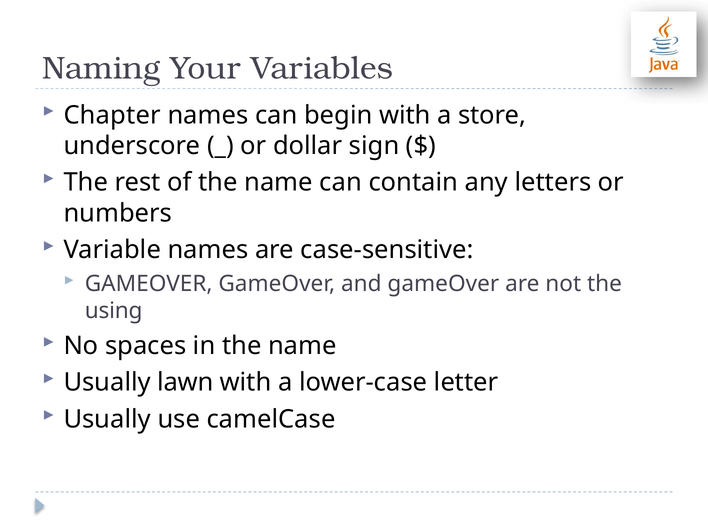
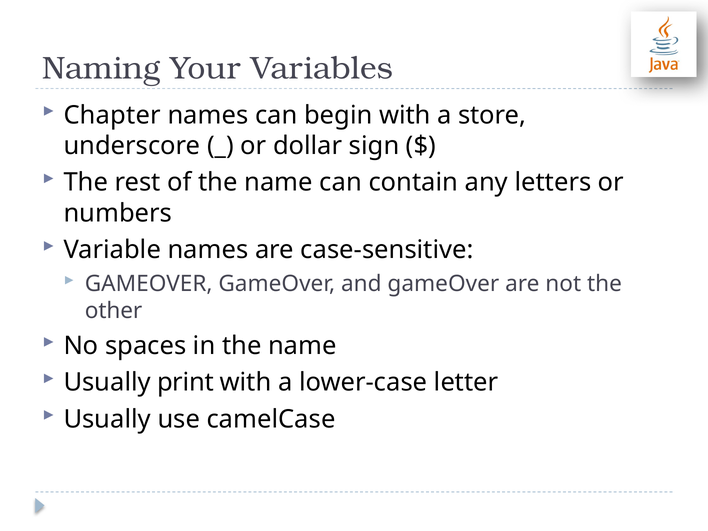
using: using -> other
lawn: lawn -> print
